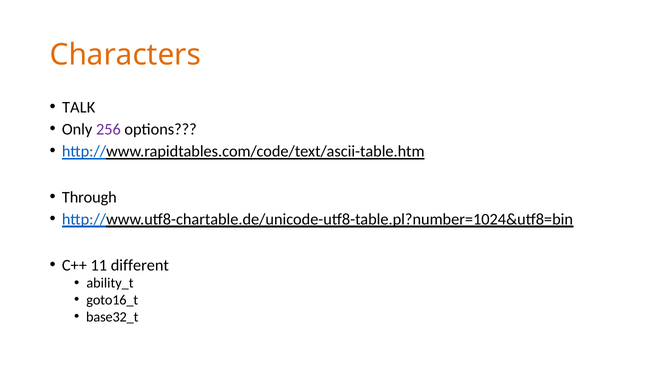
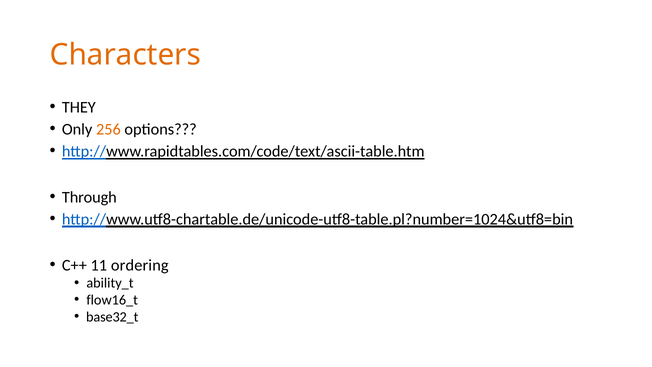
TALK: TALK -> THEY
256 colour: purple -> orange
different: different -> ordering
goto16_t: goto16_t -> flow16_t
